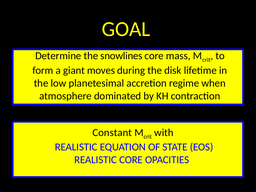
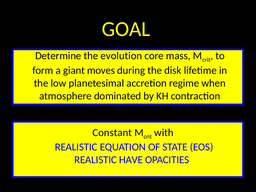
snowlines: snowlines -> evolution
REALISTIC CORE: CORE -> HAVE
